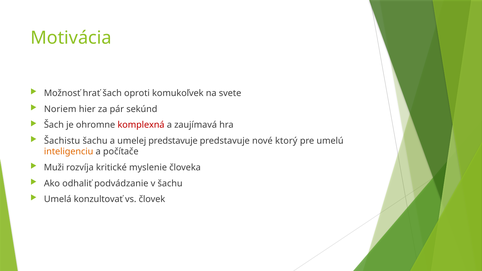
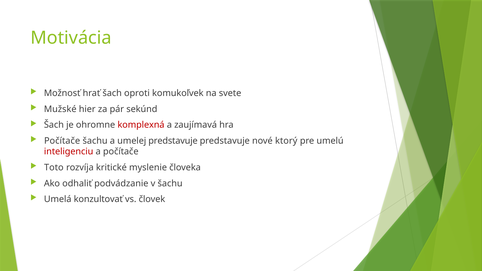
Noriem: Noriem -> Mužské
Šachistu at (62, 141): Šachistu -> Počítače
inteligenciu colour: orange -> red
Muži: Muži -> Toto
